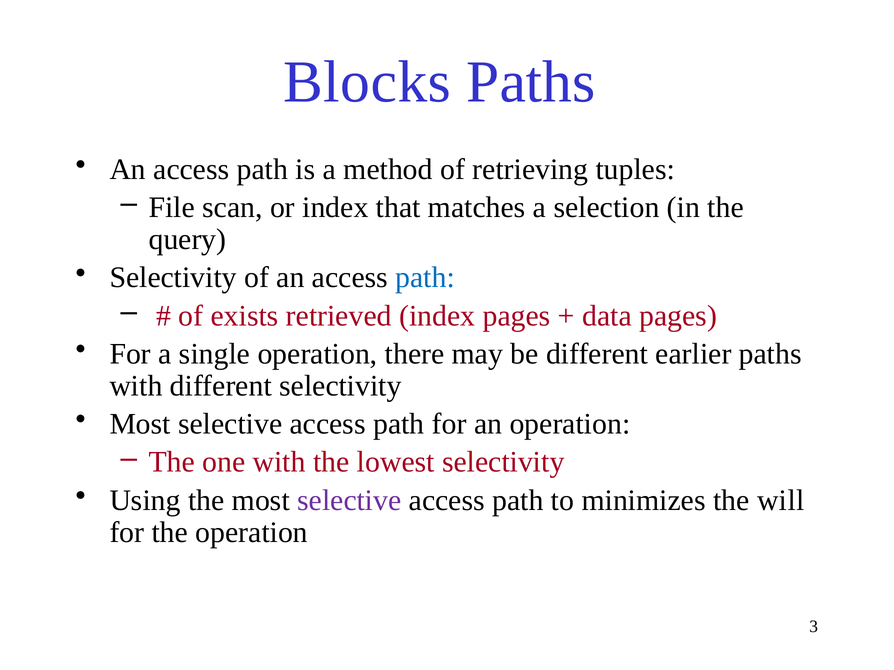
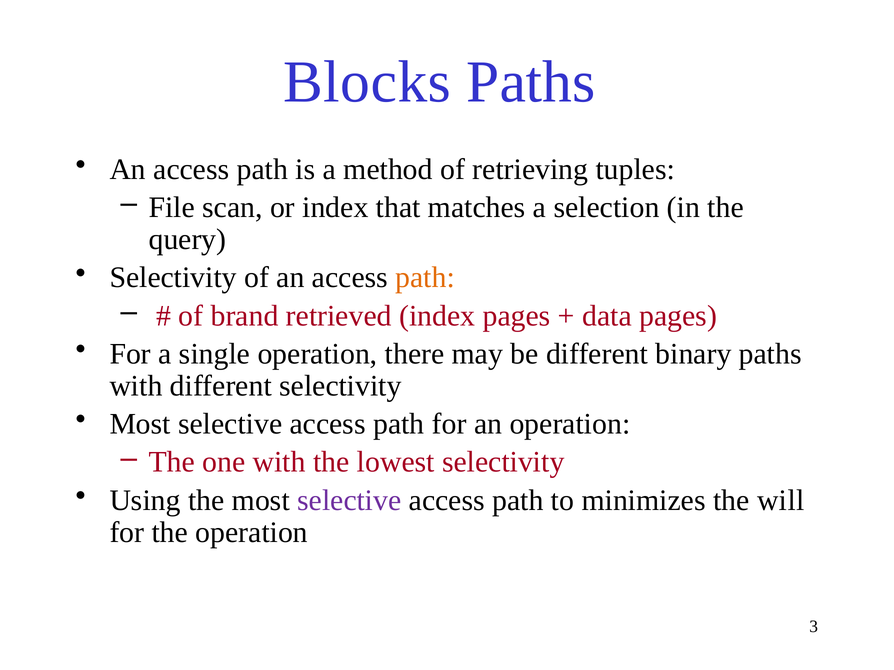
path at (425, 278) colour: blue -> orange
exists: exists -> brand
earlier: earlier -> binary
